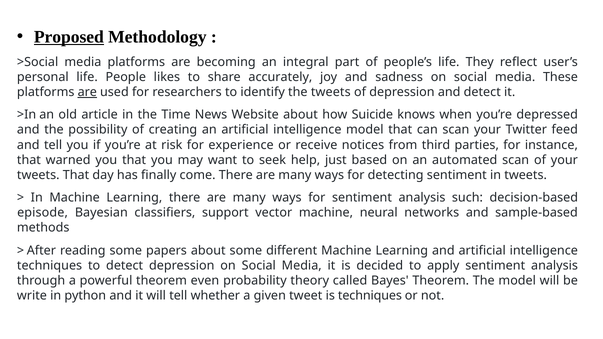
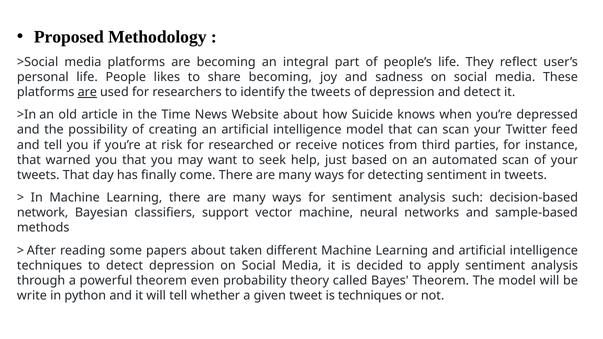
Proposed at (69, 37) underline: present -> none
share accurately: accurately -> becoming
experience: experience -> researched
episode: episode -> network
about some: some -> taken
